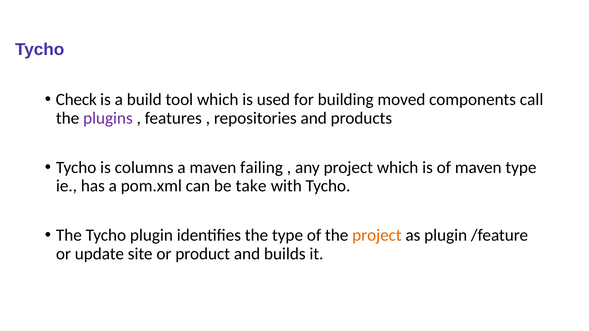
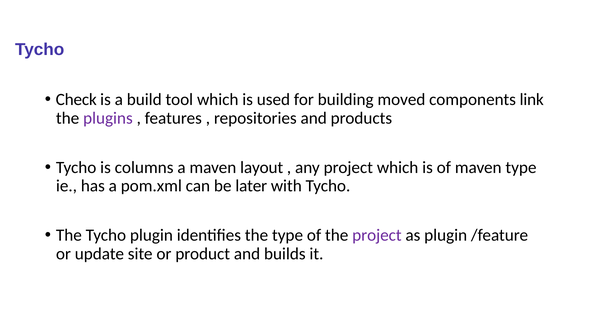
call: call -> link
failing: failing -> layout
take: take -> later
project at (377, 235) colour: orange -> purple
